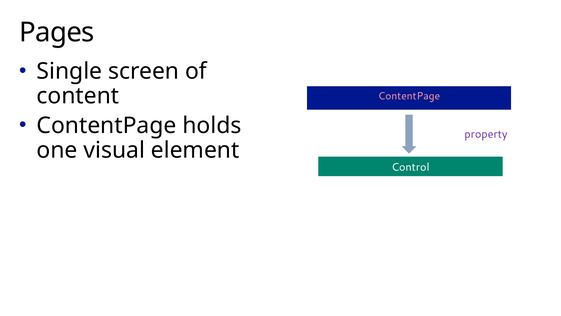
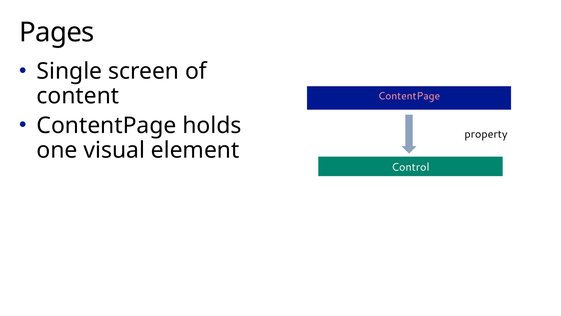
property colour: purple -> black
